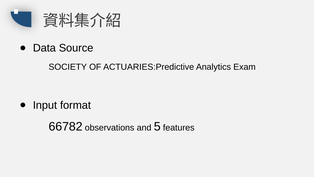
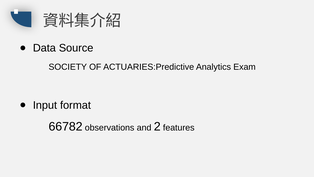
5: 5 -> 2
